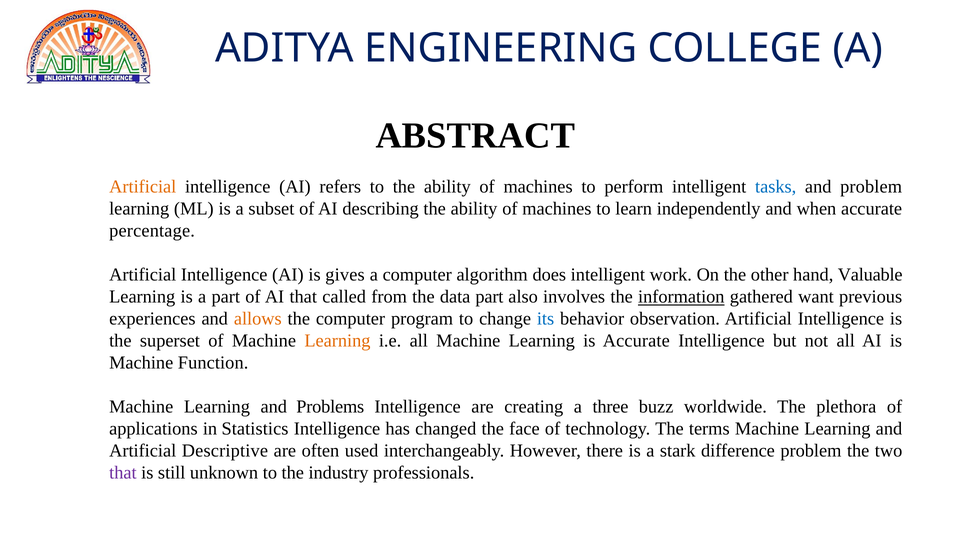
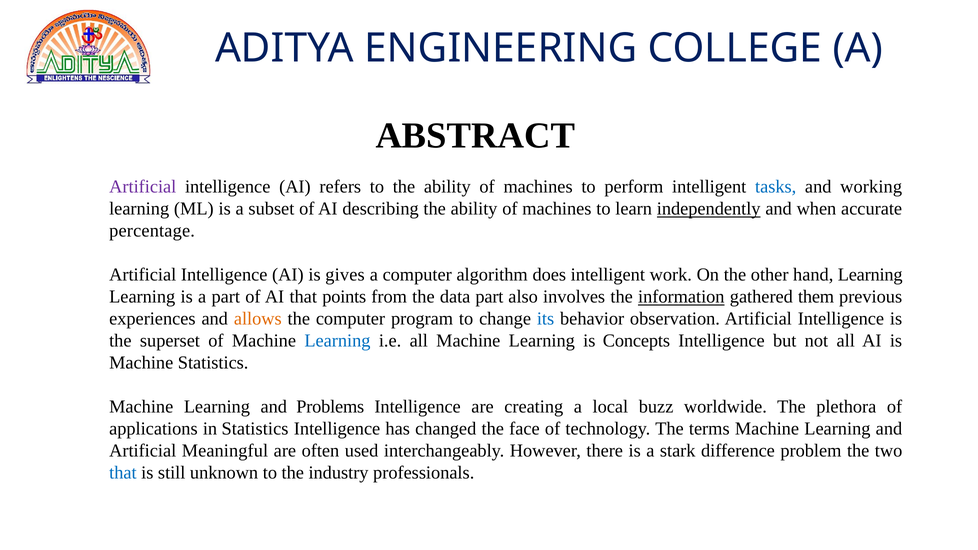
Artificial at (143, 187) colour: orange -> purple
and problem: problem -> working
independently underline: none -> present
hand Valuable: Valuable -> Learning
called: called -> points
want: want -> them
Learning at (337, 341) colour: orange -> blue
is Accurate: Accurate -> Concepts
Machine Function: Function -> Statistics
three: three -> local
Descriptive: Descriptive -> Meaningful
that at (123, 473) colour: purple -> blue
